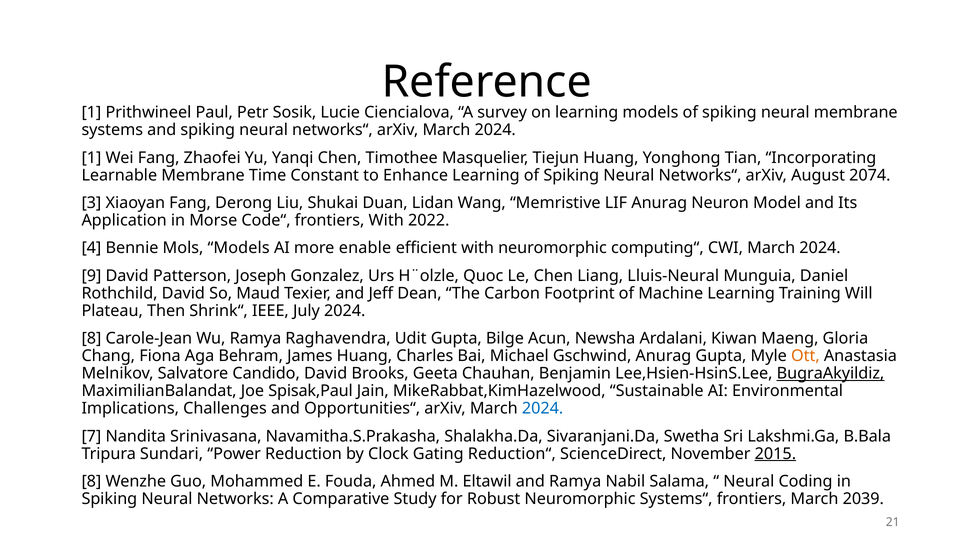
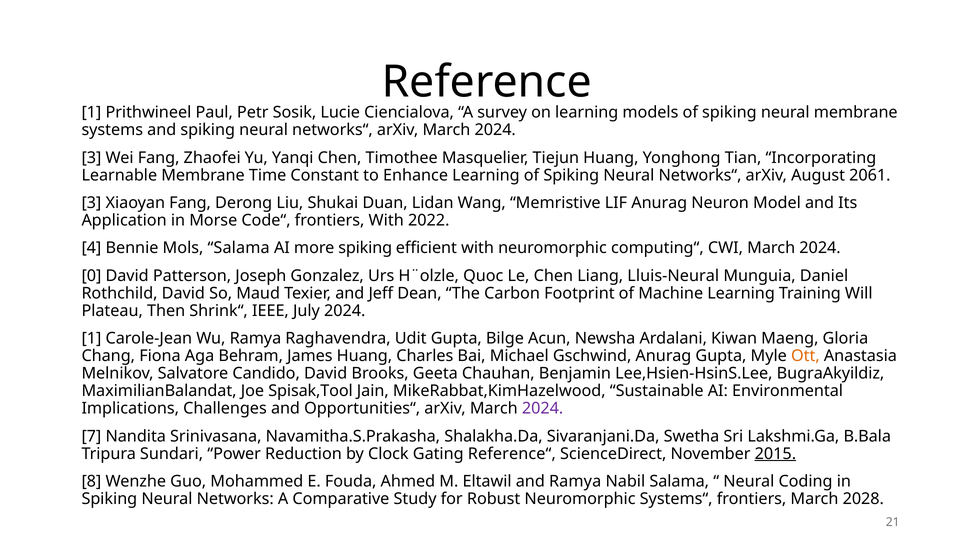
1 at (91, 158): 1 -> 3
2074: 2074 -> 2061
Mols Models: Models -> Salama
more enable: enable -> spiking
9: 9 -> 0
8 at (91, 338): 8 -> 1
BugraAkyildiz underline: present -> none
Spisak,Paul: Spisak,Paul -> Spisak,Tool
2024 at (543, 408) colour: blue -> purple
Reduction“: Reduction“ -> Reference“
2039: 2039 -> 2028
